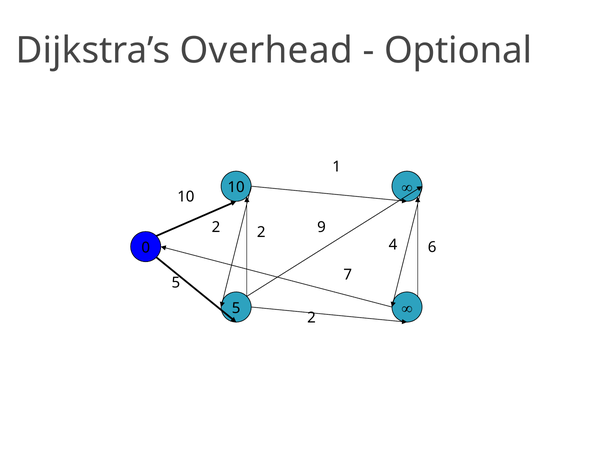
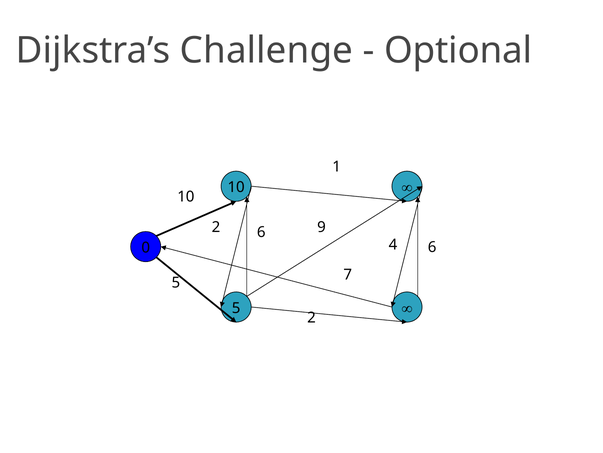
Overhead: Overhead -> Challenge
2 at (261, 232): 2 -> 6
